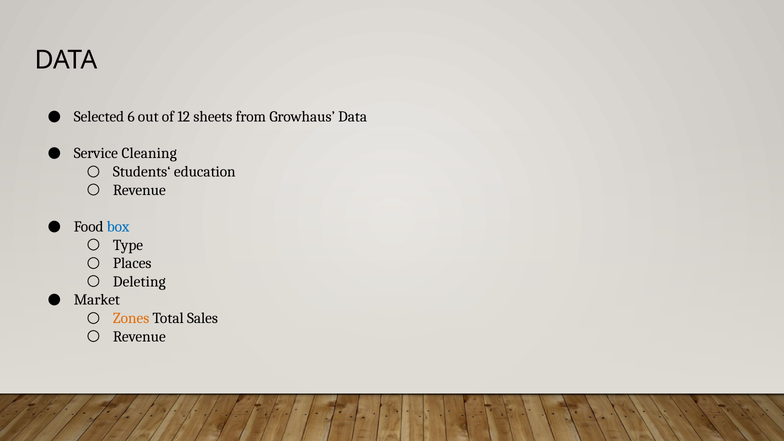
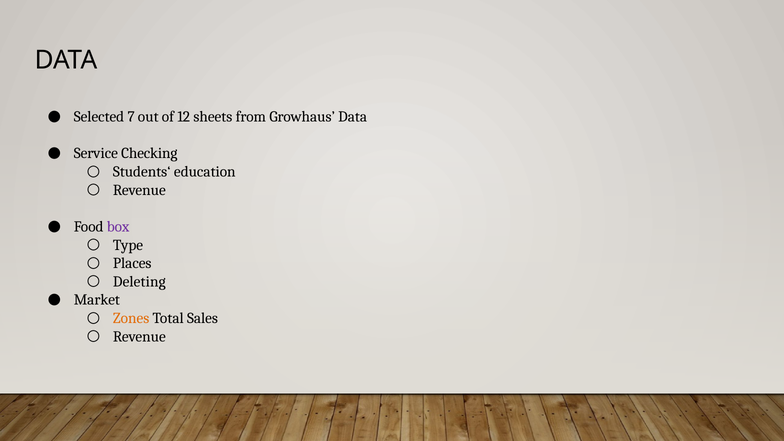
6: 6 -> 7
Cleaning: Cleaning -> Checking
box colour: blue -> purple
